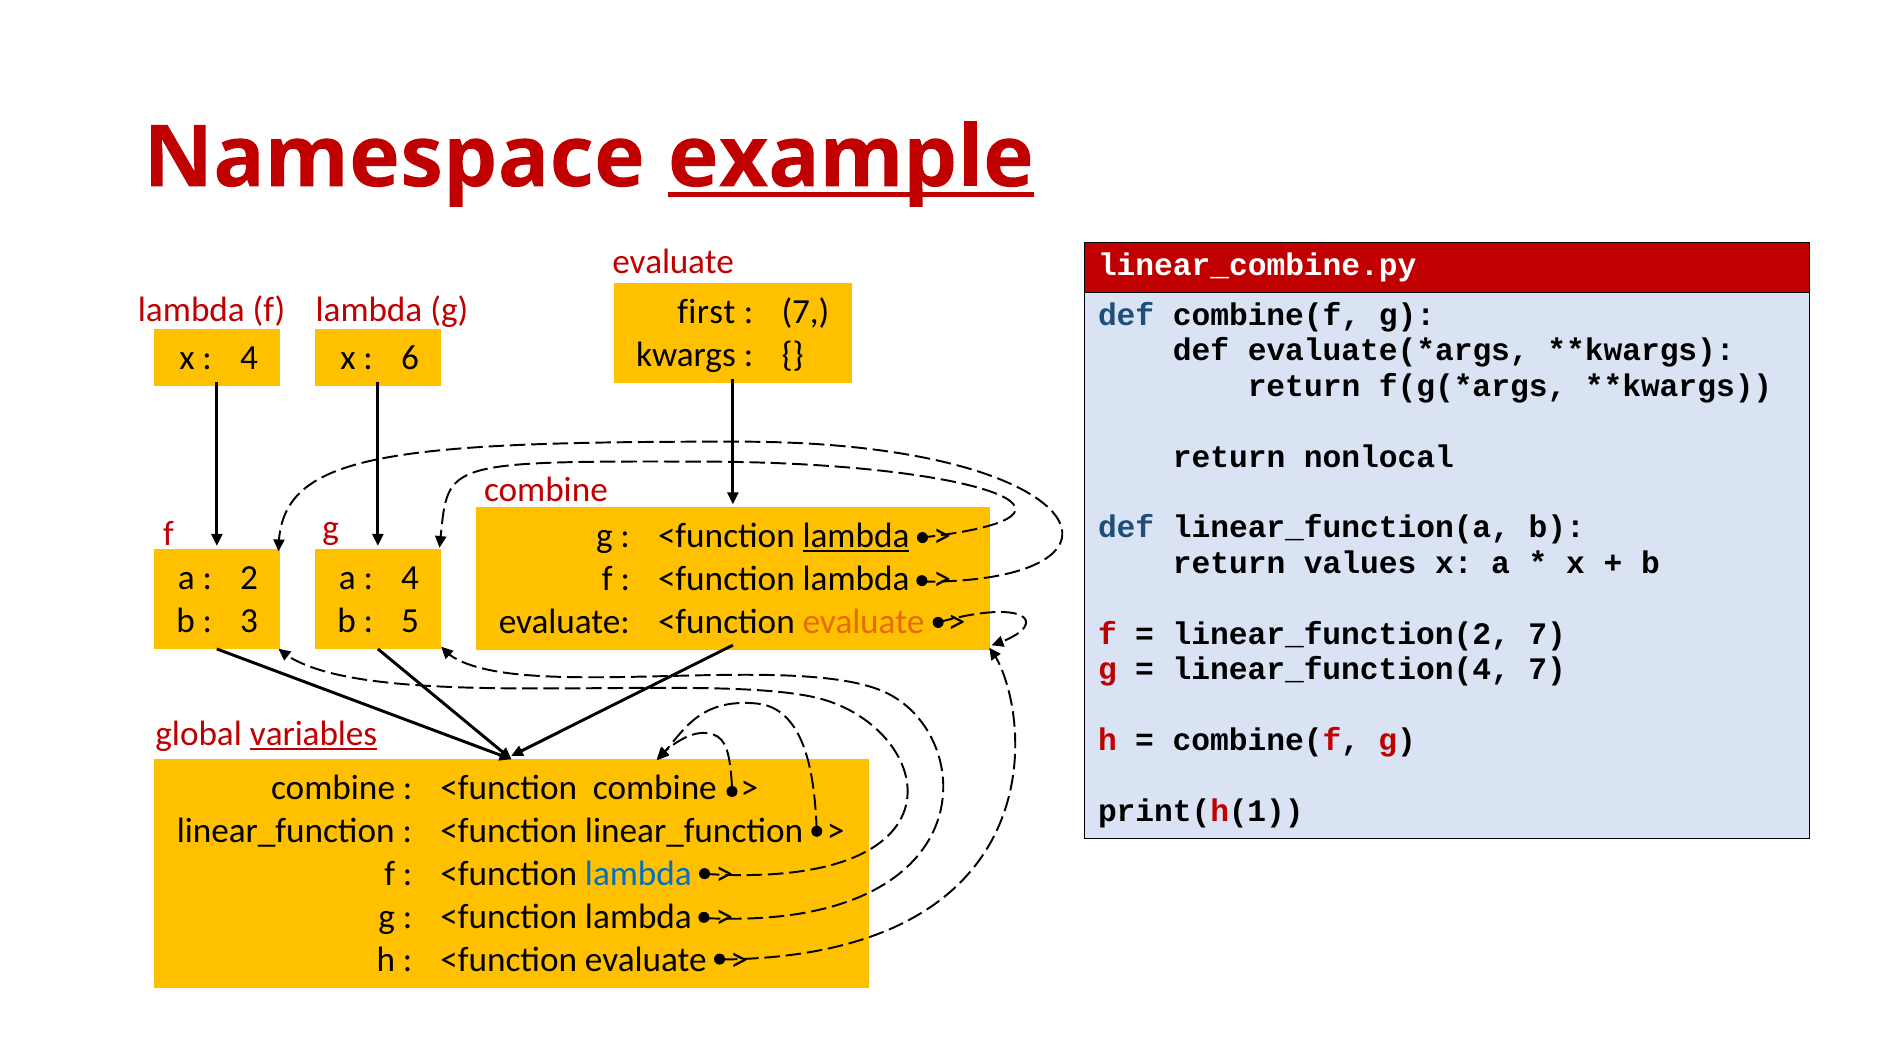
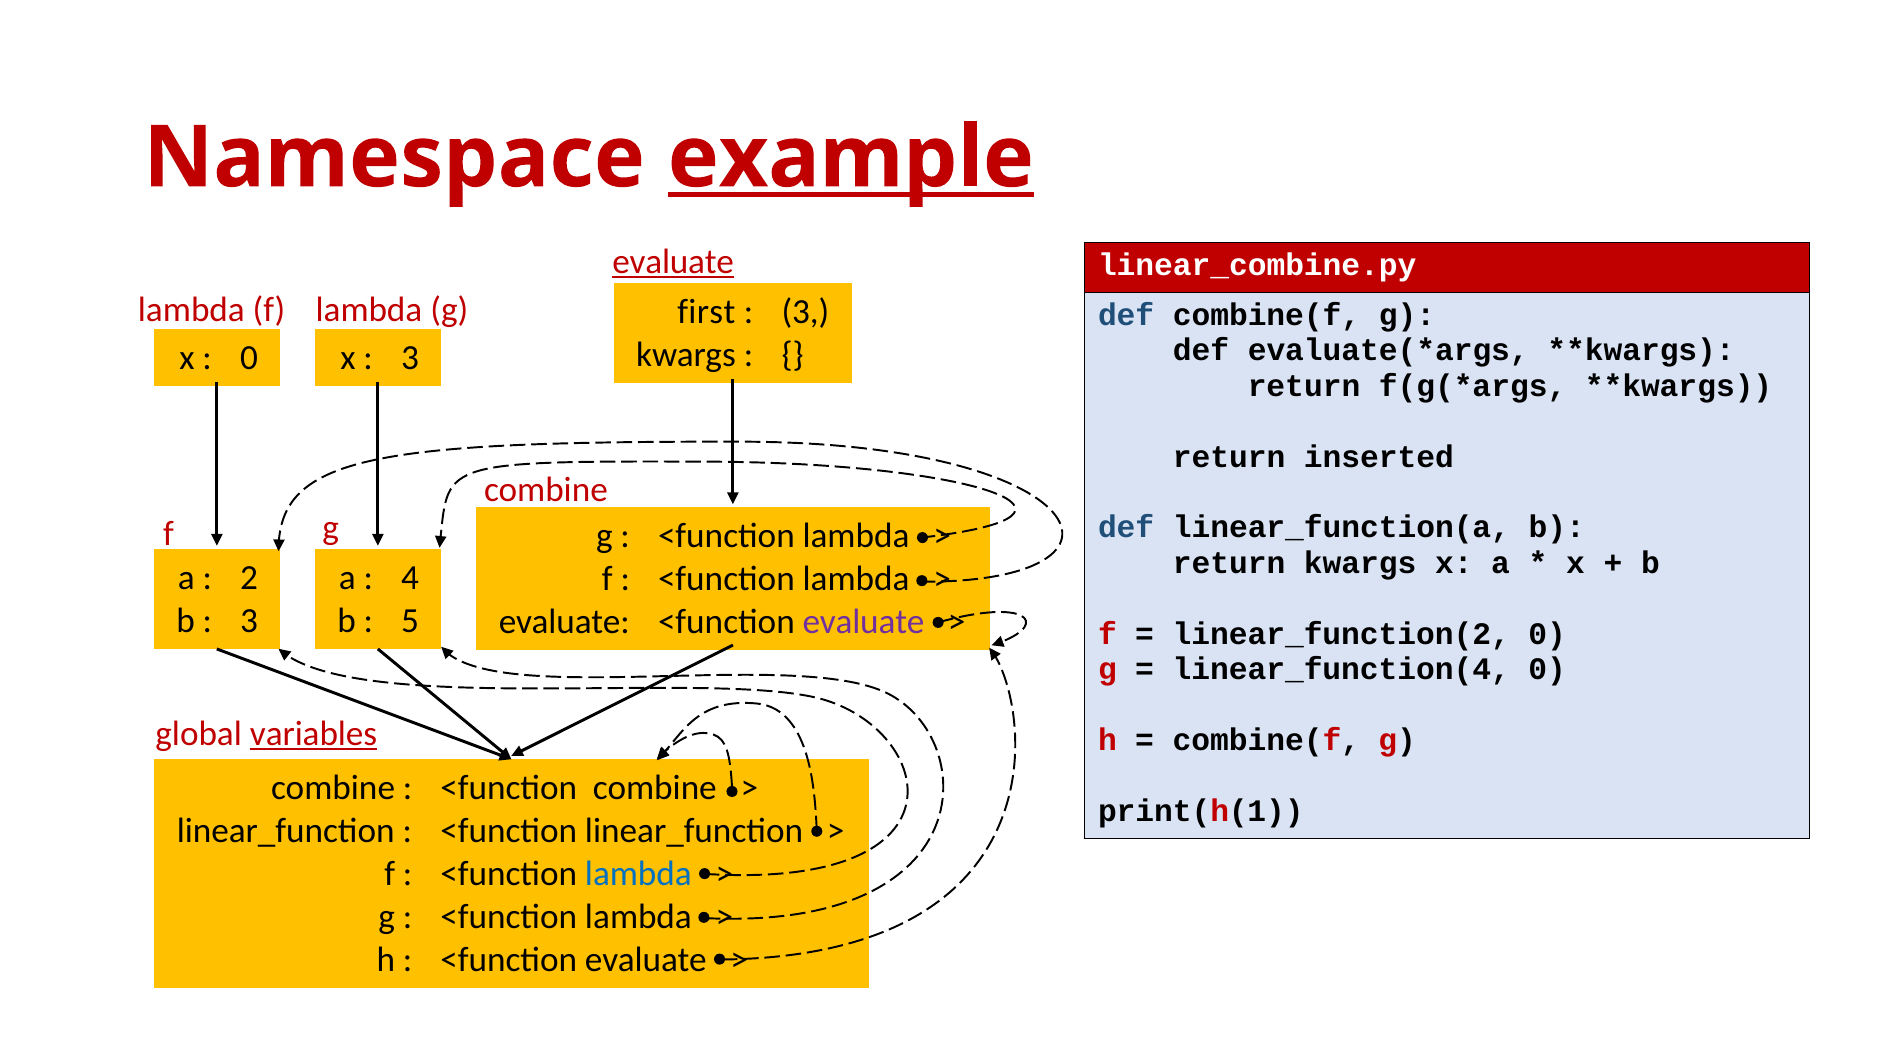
evaluate at (673, 261) underline: none -> present
7 at (805, 312): 7 -> 3
4 at (249, 358): 4 -> 0
6 at (410, 358): 6 -> 3
nonlocal: nonlocal -> inserted
lambda at (856, 536) underline: present -> none
return values: values -> kwargs
evaluate at (863, 622) colour: orange -> purple
7 at (1547, 634): 7 -> 0
7 at (1547, 669): 7 -> 0
